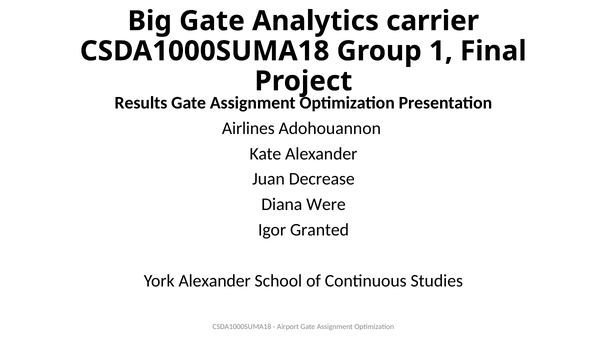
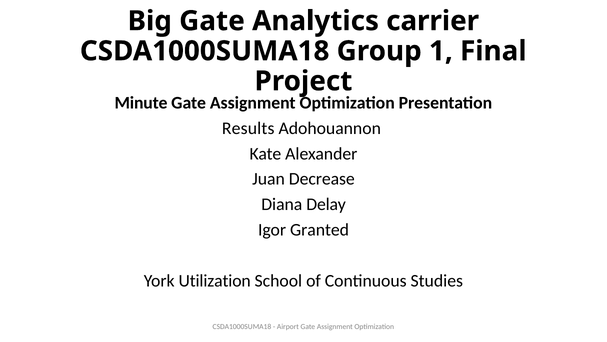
Results: Results -> Minute
Airlines: Airlines -> Results
Were: Were -> Delay
York Alexander: Alexander -> Utilization
